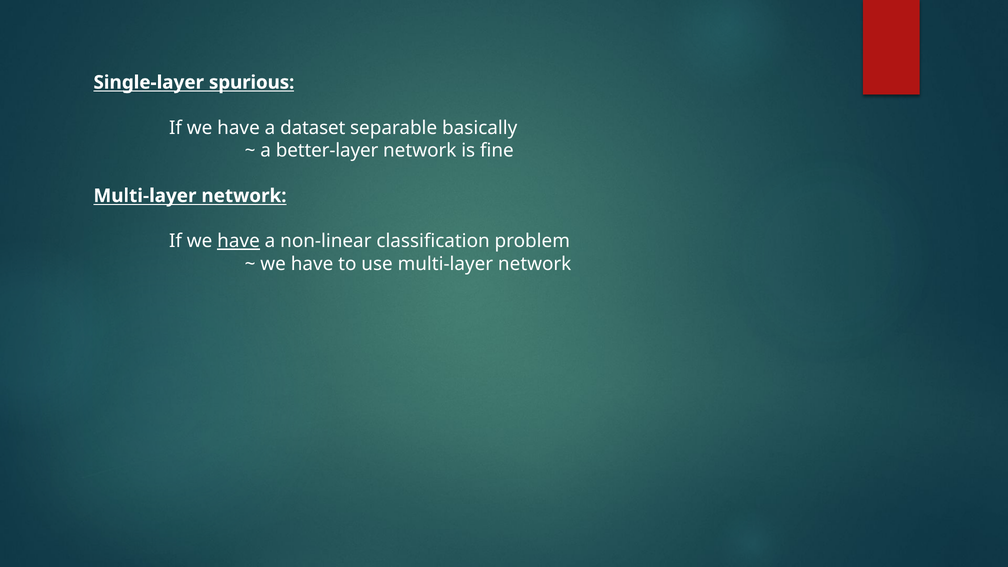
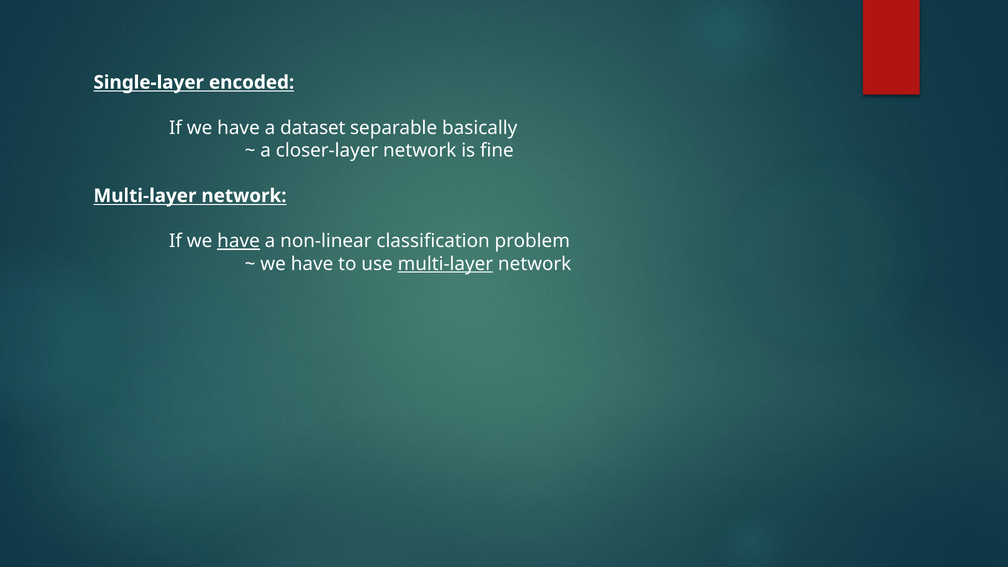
spurious: spurious -> encoded
better-layer: better-layer -> closer-layer
multi-layer at (445, 264) underline: none -> present
